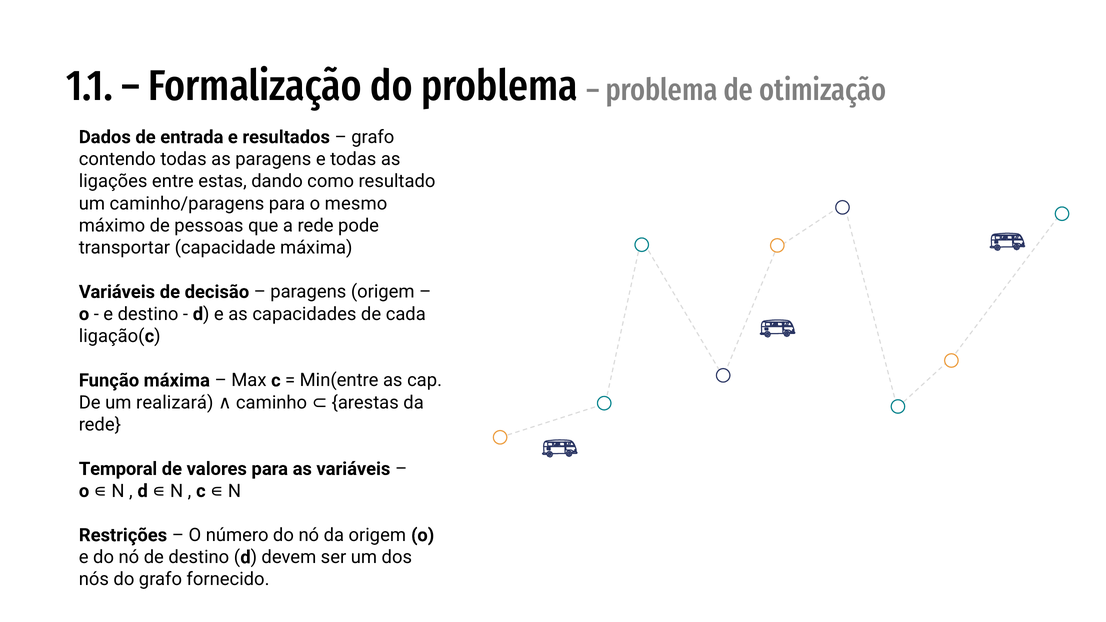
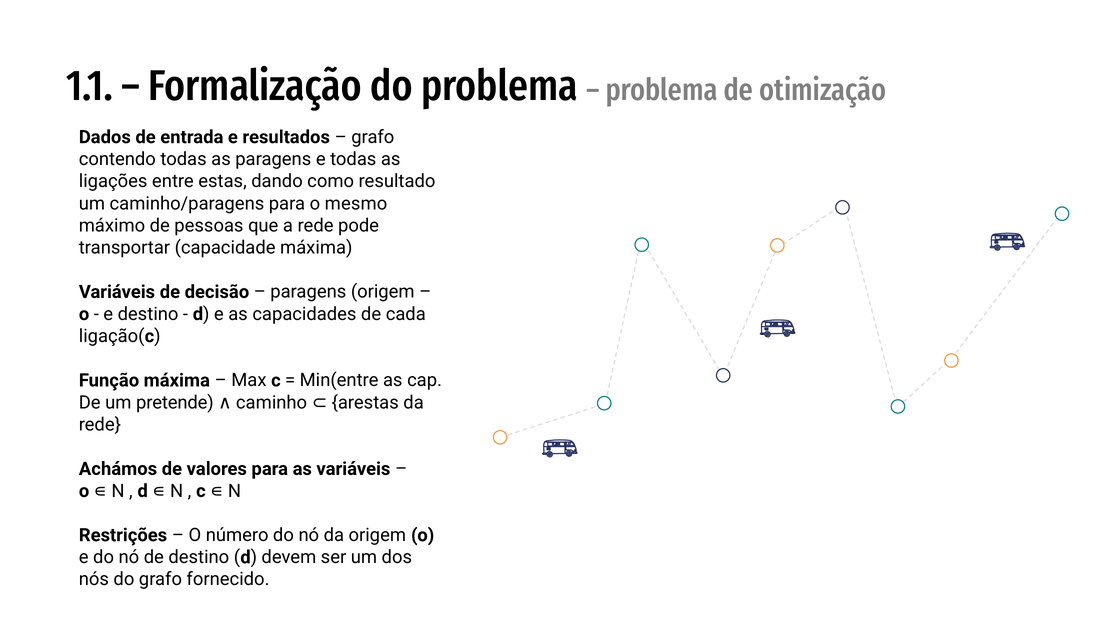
realizará: realizará -> pretende
Temporal: Temporal -> Achámos
